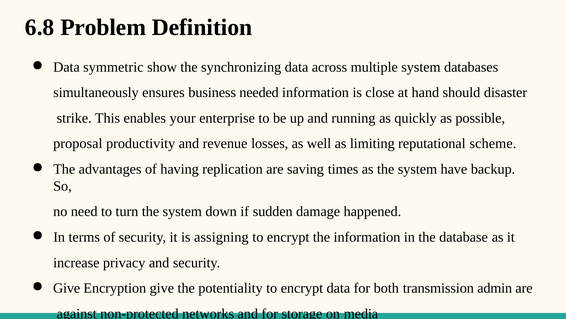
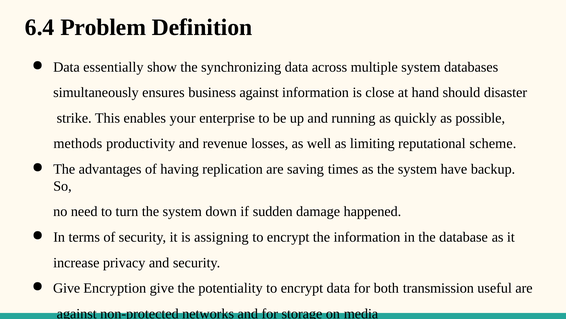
6.8: 6.8 -> 6.4
symmetric: symmetric -> essentially
business needed: needed -> against
proposal: proposal -> methods
admin: admin -> useful
